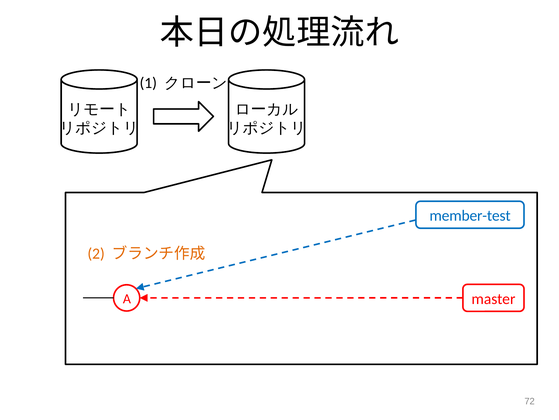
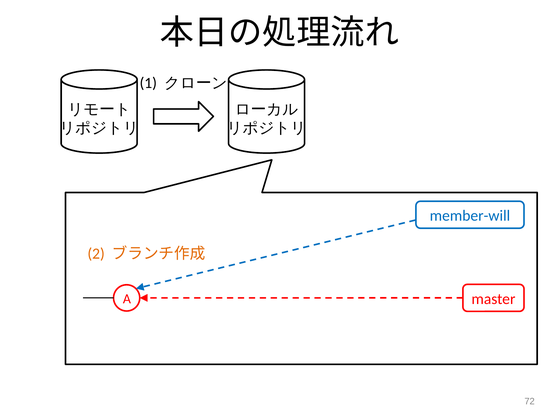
member-test: member-test -> member-will
